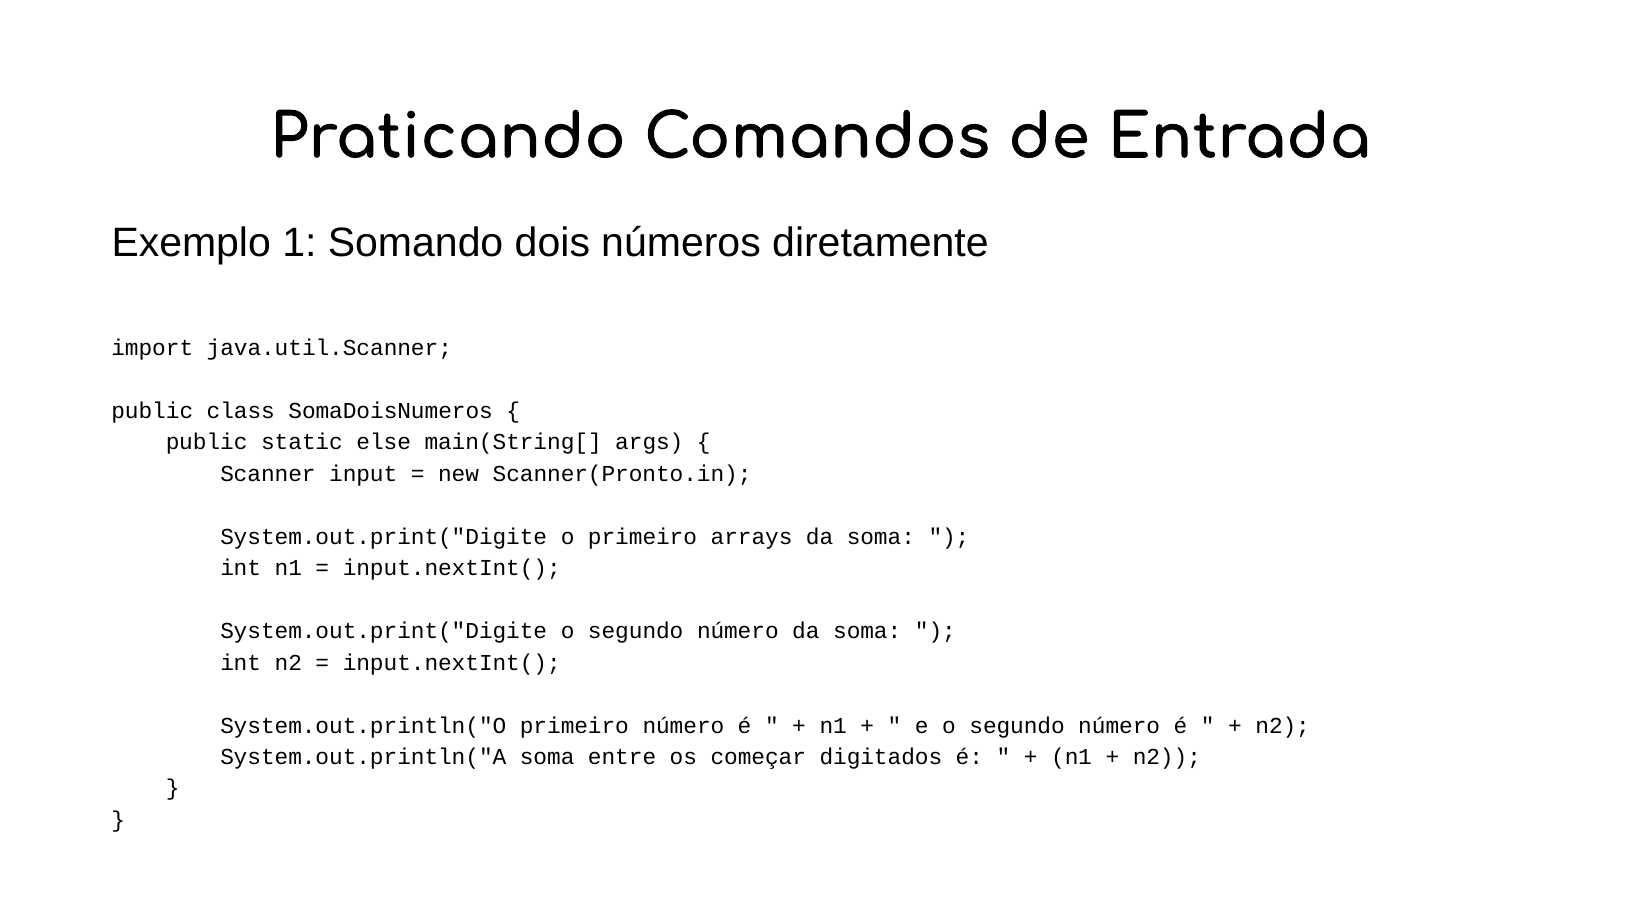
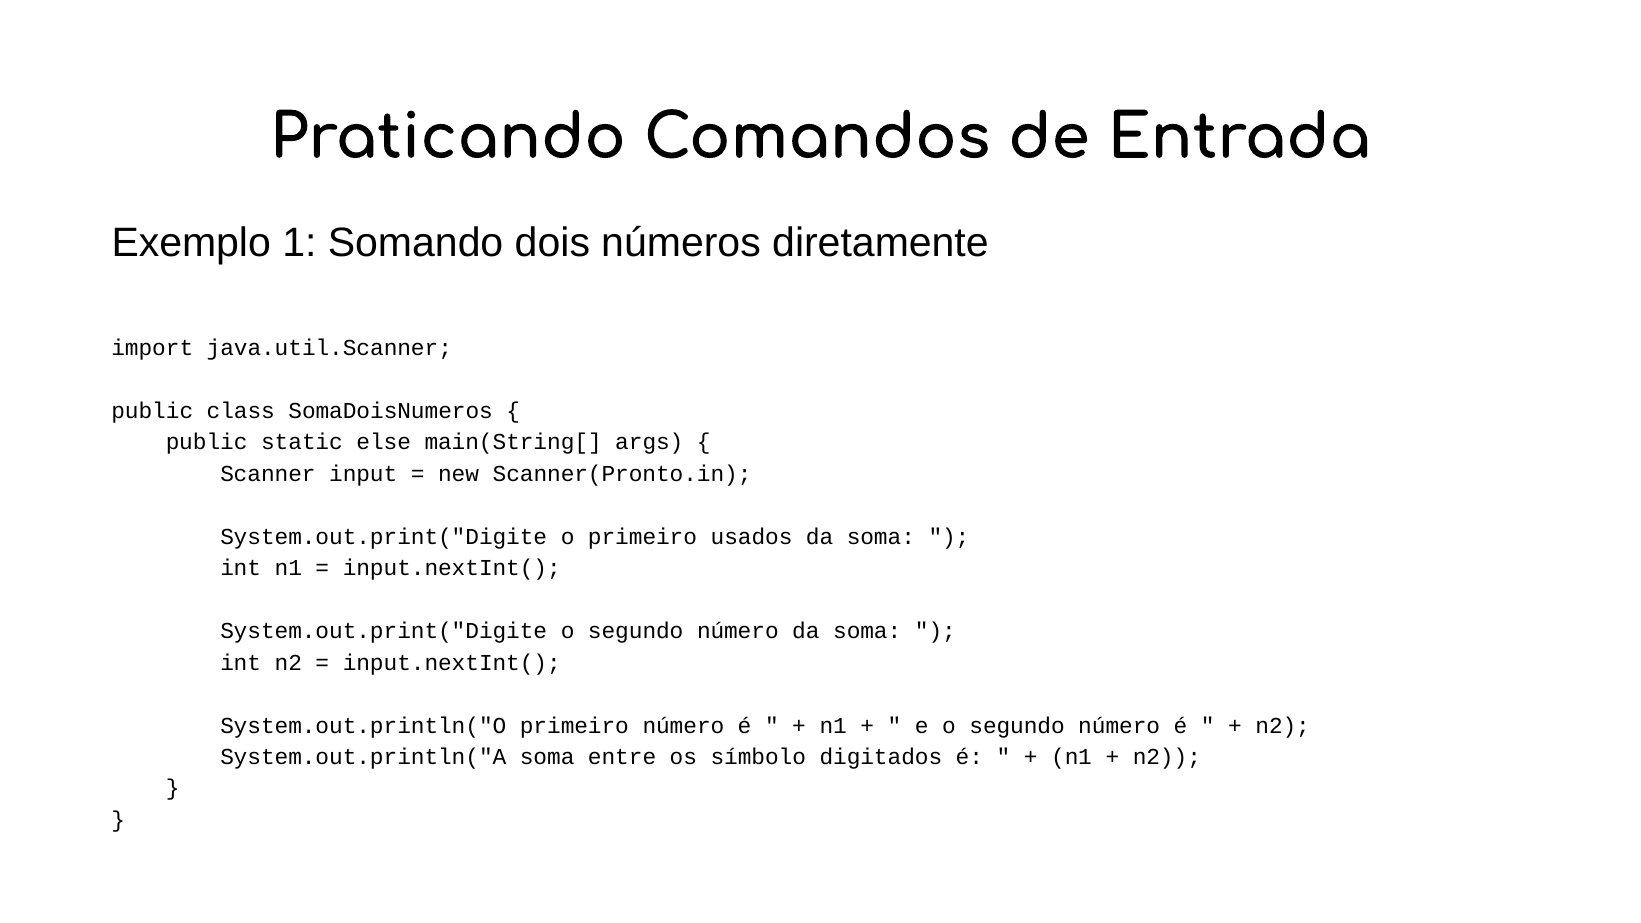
arrays: arrays -> usados
começar: começar -> símbolo
